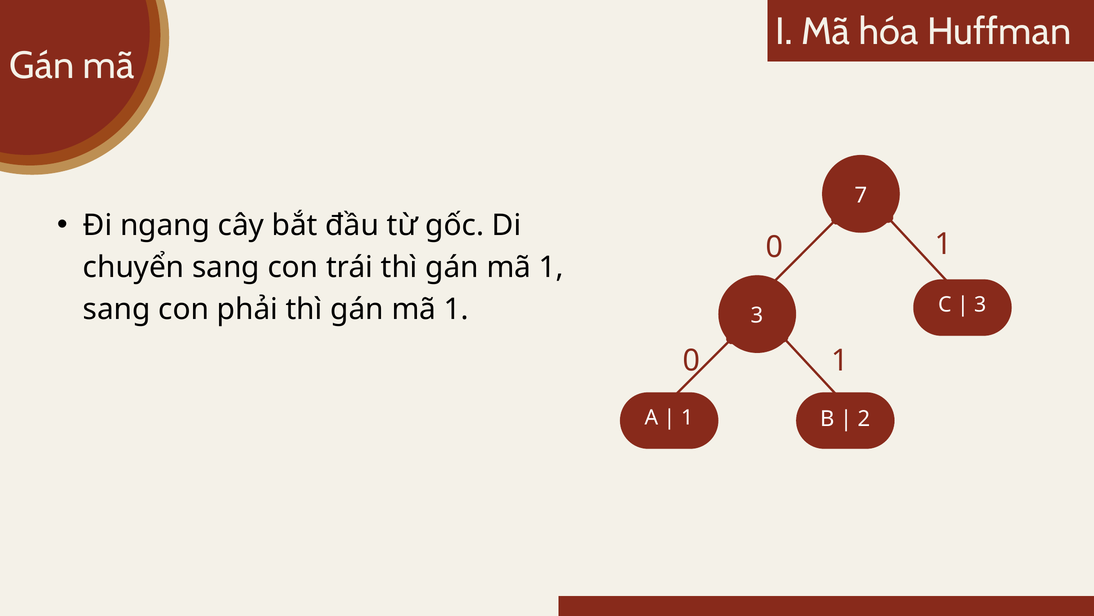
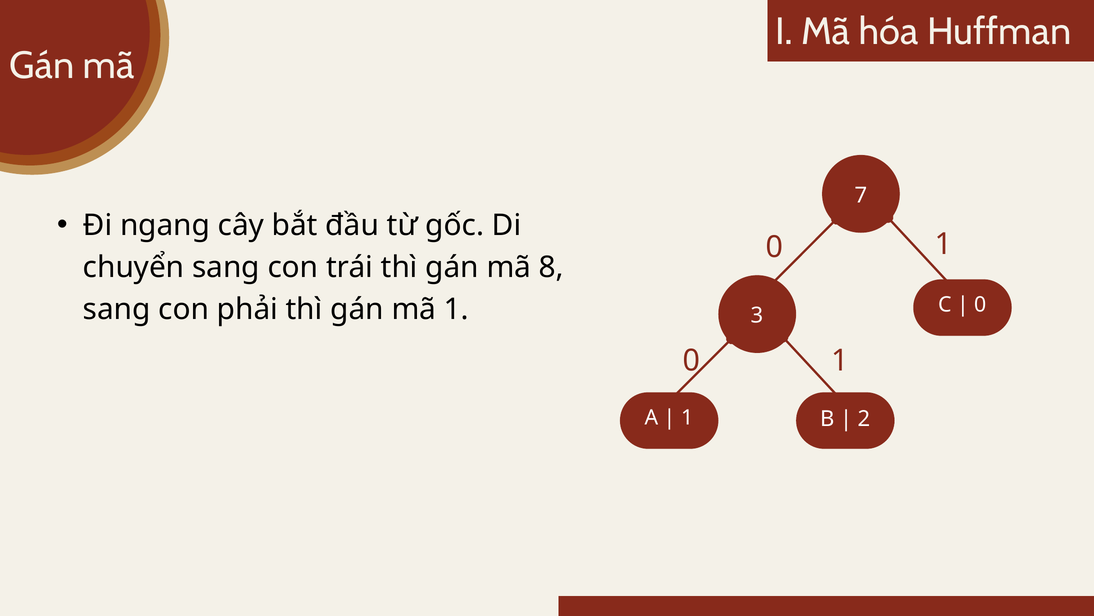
1 at (551, 267): 1 -> 8
3 at (980, 304): 3 -> 0
